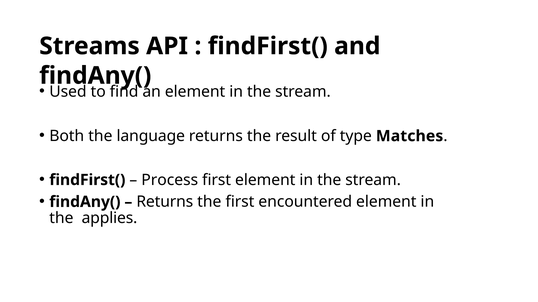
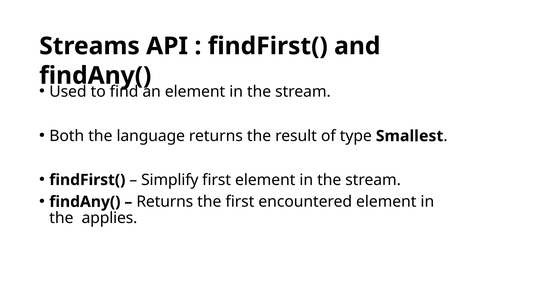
Matches: Matches -> Smallest
Process: Process -> Simplify
